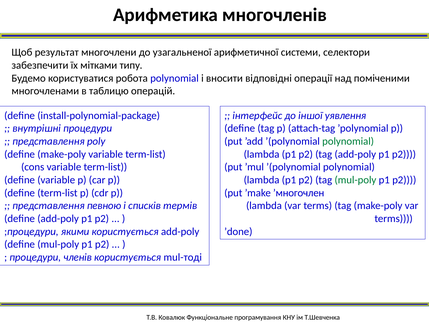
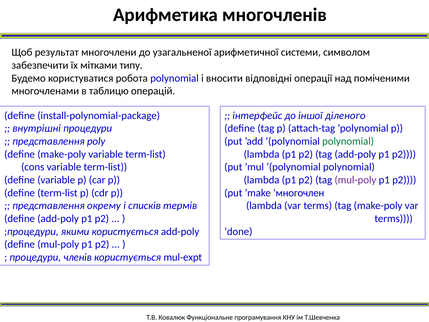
селектори: селектори -> символом
уявлення: уявлення -> діленого
mul-poly at (355, 180) colour: green -> purple
певною: певною -> окрему
mul-тоді: mul-тоді -> mul-expt
